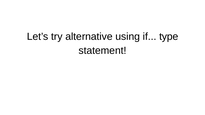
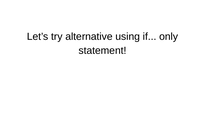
type: type -> only
